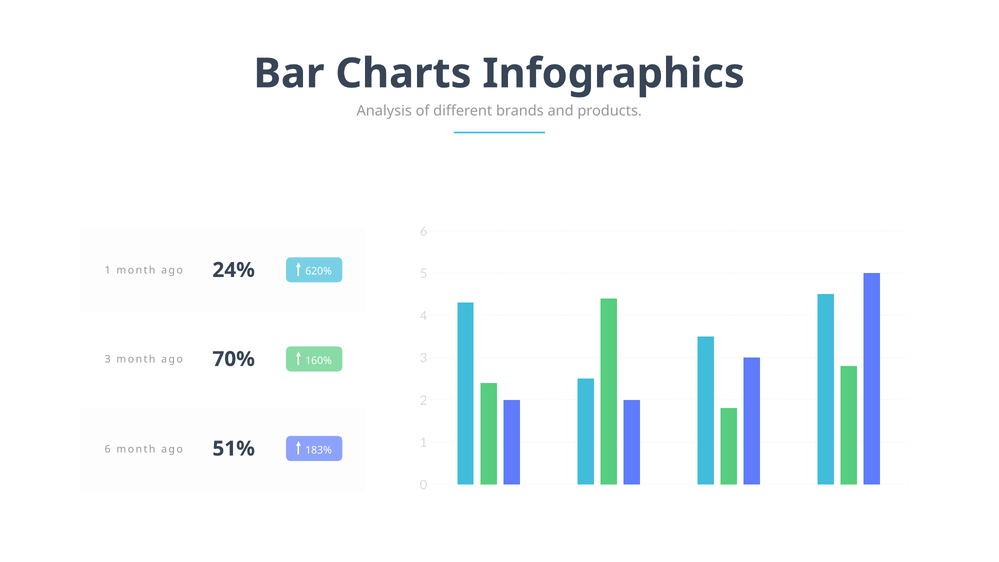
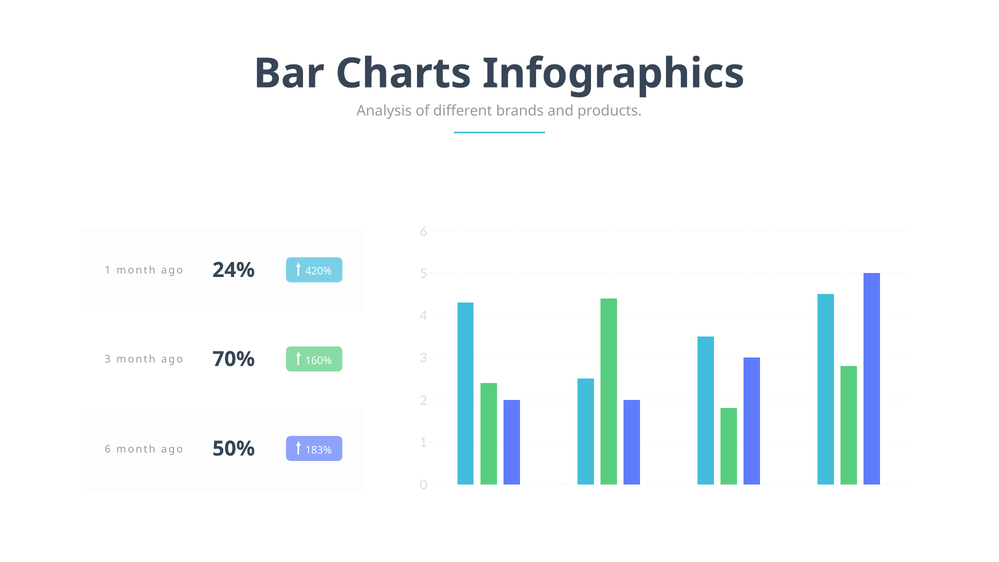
620%: 620% -> 420%
51%: 51% -> 50%
